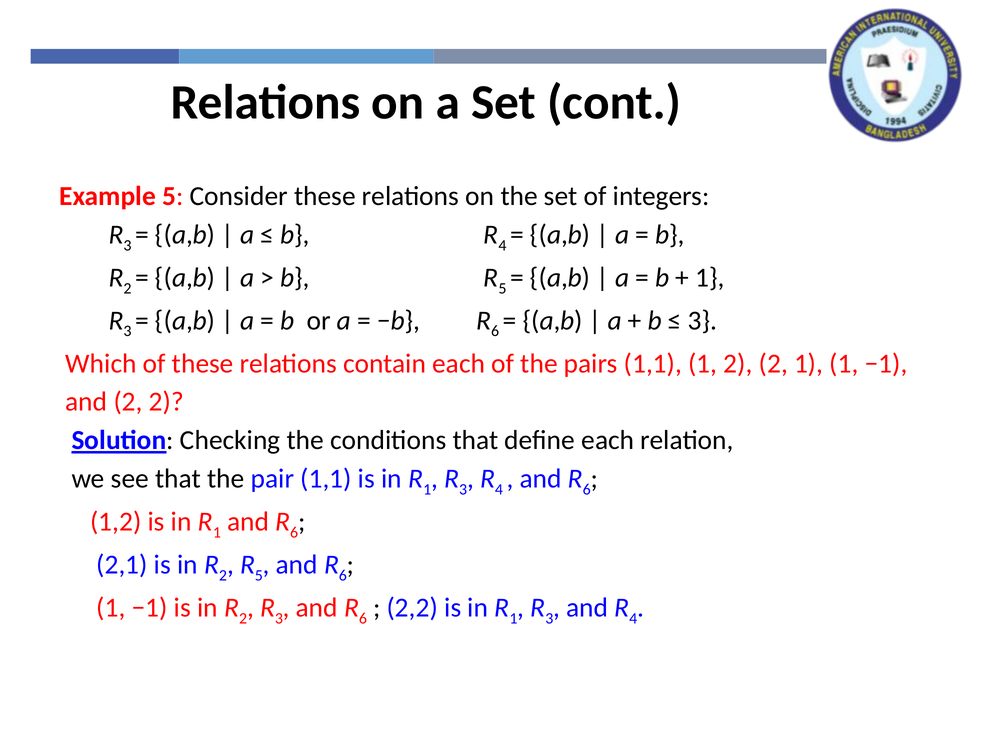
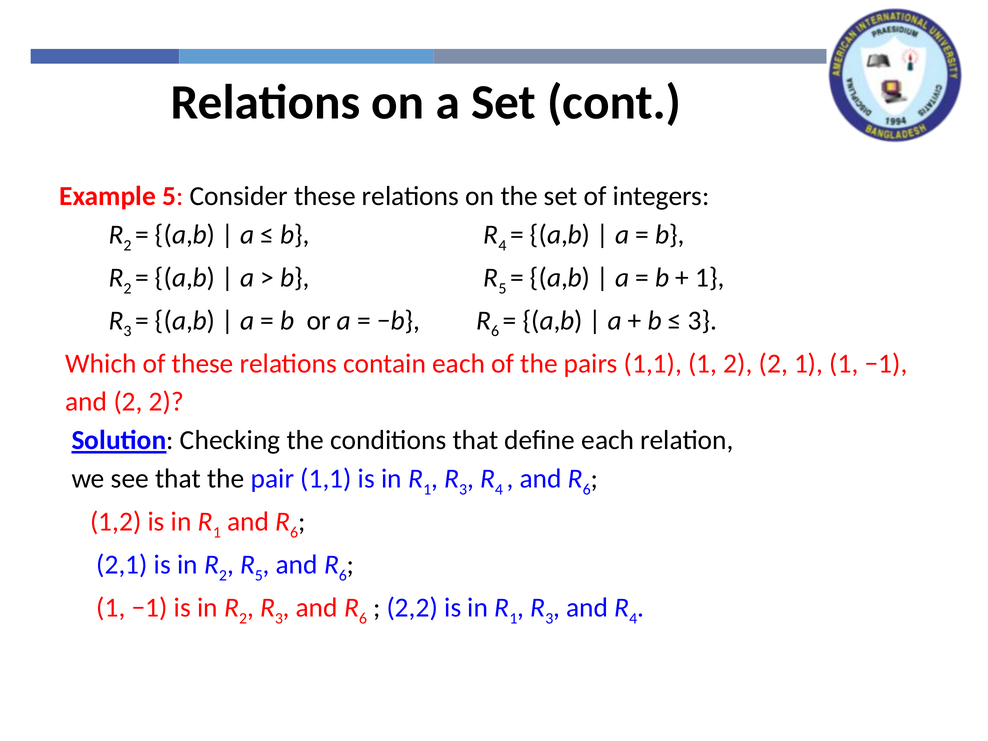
3 at (127, 245): 3 -> 2
